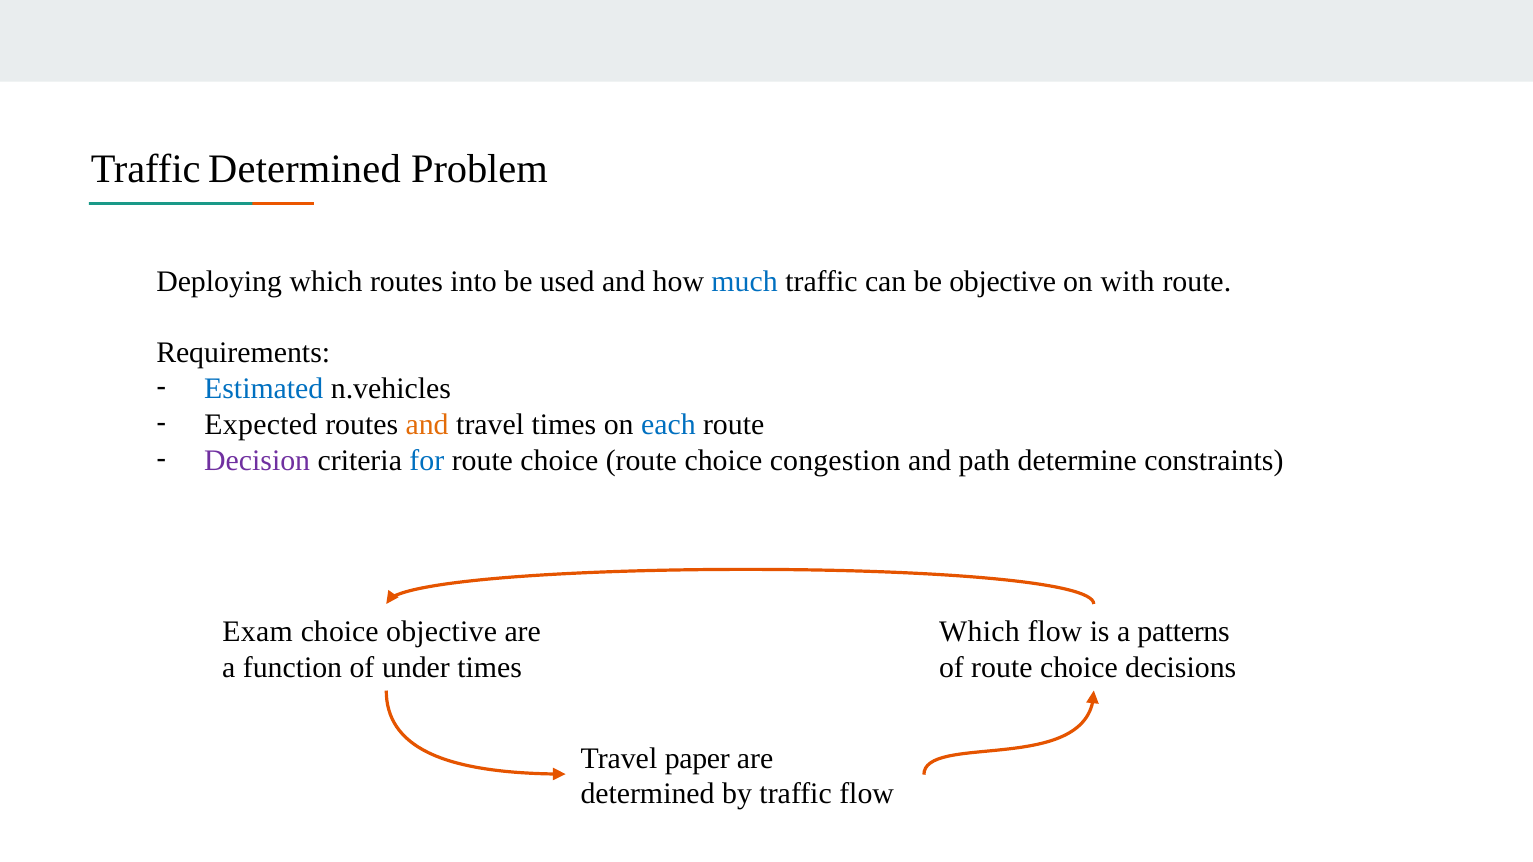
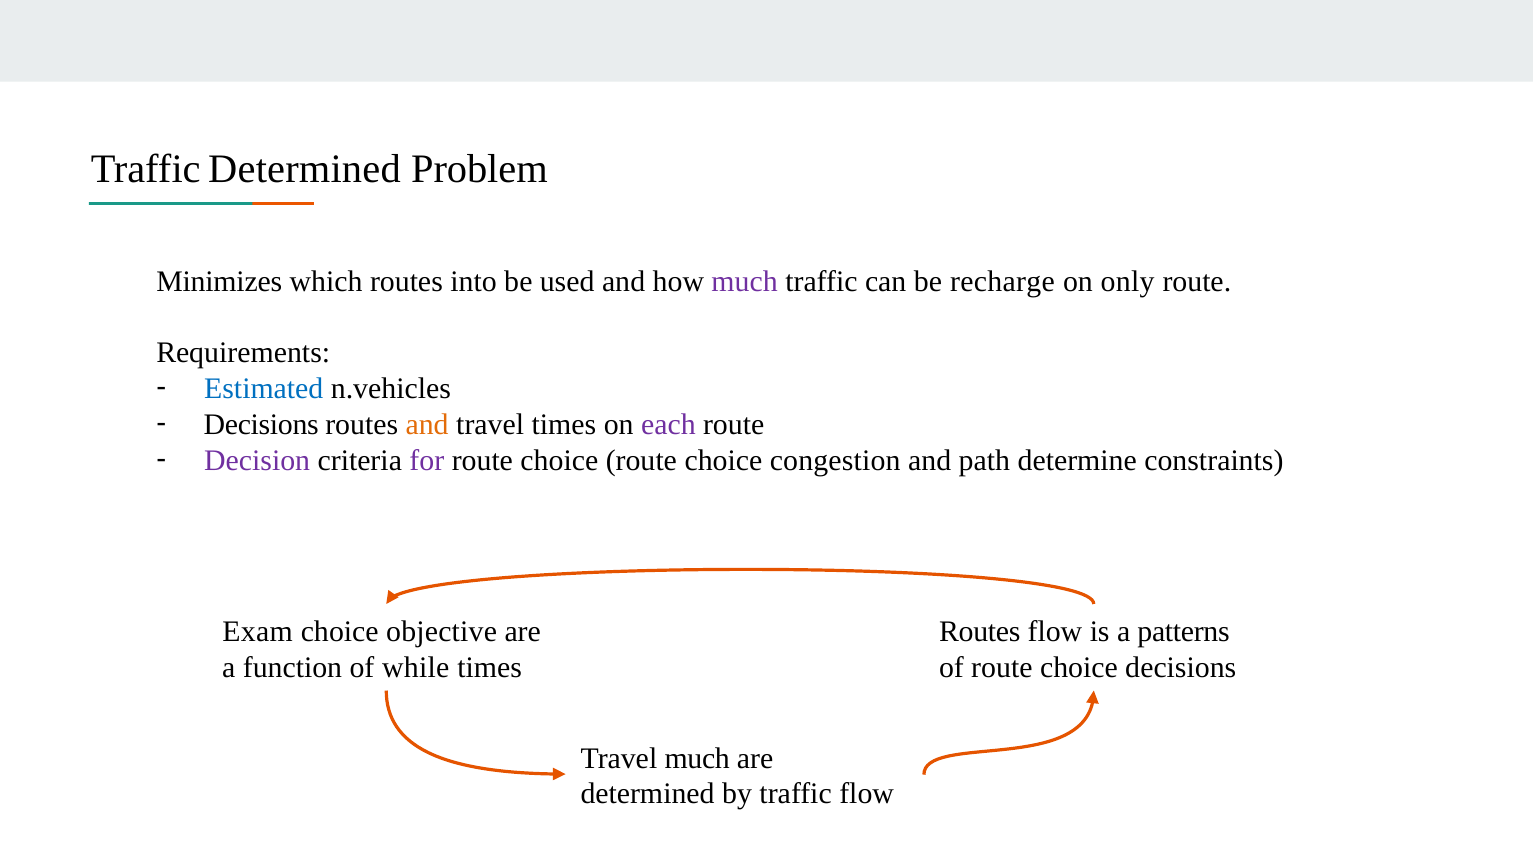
Deploying: Deploying -> Minimizes
much at (745, 281) colour: blue -> purple
be objective: objective -> recharge
with: with -> only
Expected at (261, 425): Expected -> Decisions
each colour: blue -> purple
for colour: blue -> purple
Which at (979, 632): Which -> Routes
under: under -> while
Travel paper: paper -> much
